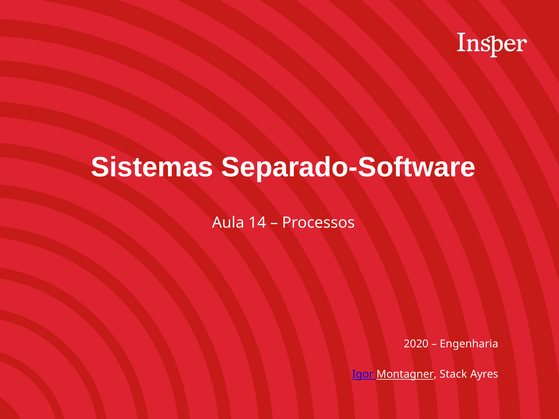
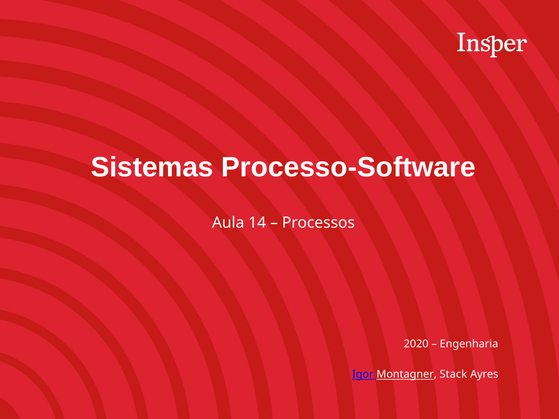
Separado-Software: Separado-Software -> Processo-Software
